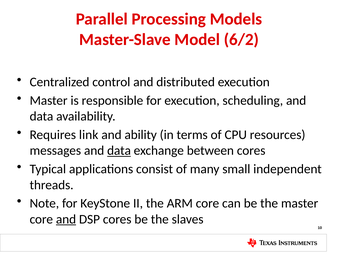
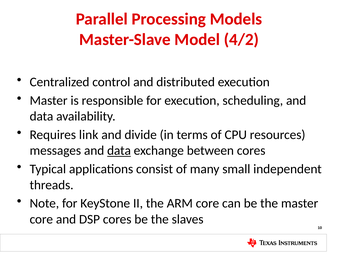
6/2: 6/2 -> 4/2
ability: ability -> divide
and at (66, 219) underline: present -> none
